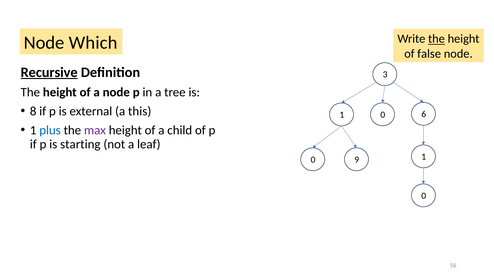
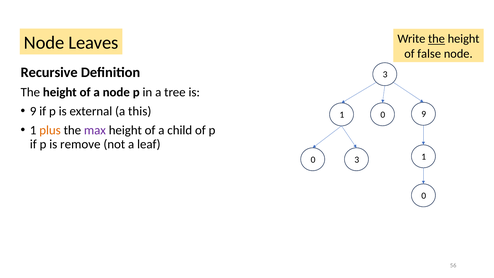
Which: Which -> Leaves
Recursive underline: present -> none
8 at (33, 111): 8 -> 9
0 6: 6 -> 9
plus colour: blue -> orange
starting: starting -> remove
0 9: 9 -> 3
